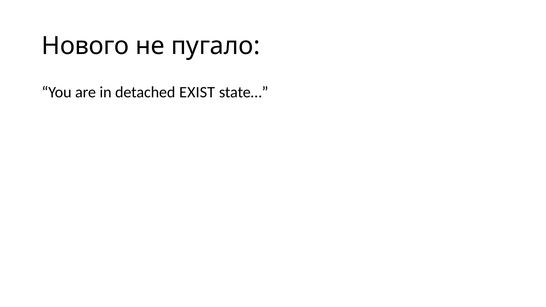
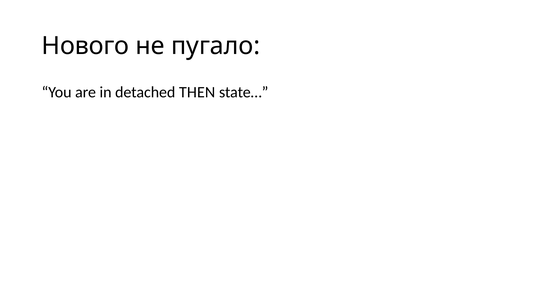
EXIST: EXIST -> THEN
